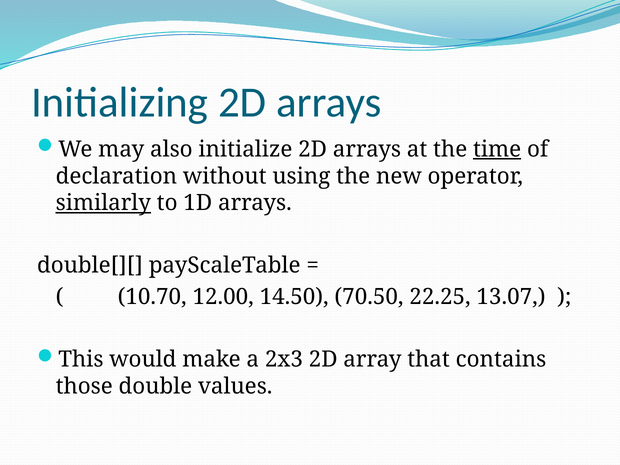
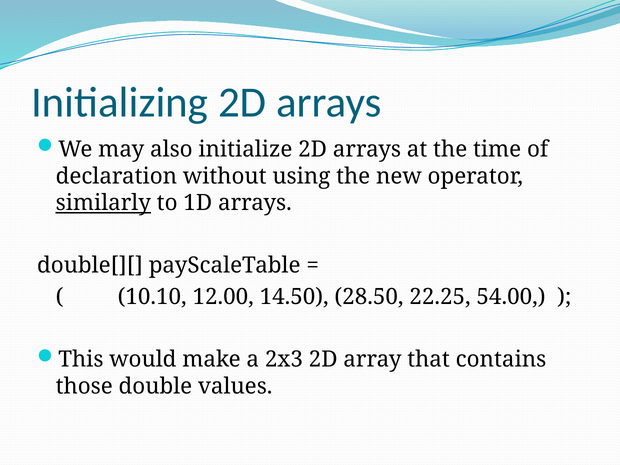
time underline: present -> none
10.70: 10.70 -> 10.10
70.50: 70.50 -> 28.50
13.07: 13.07 -> 54.00
